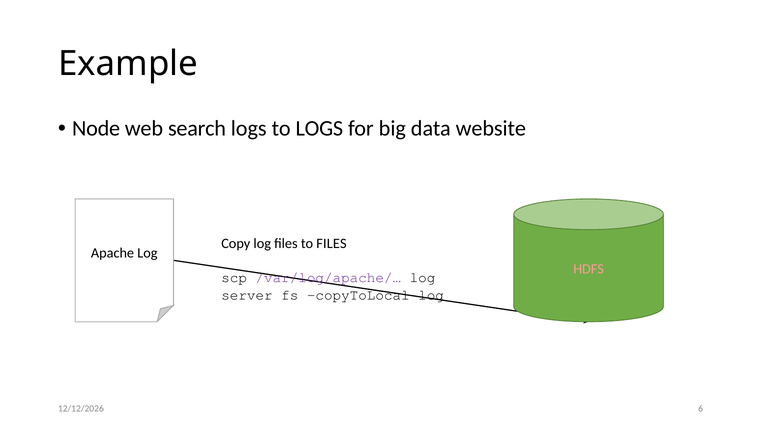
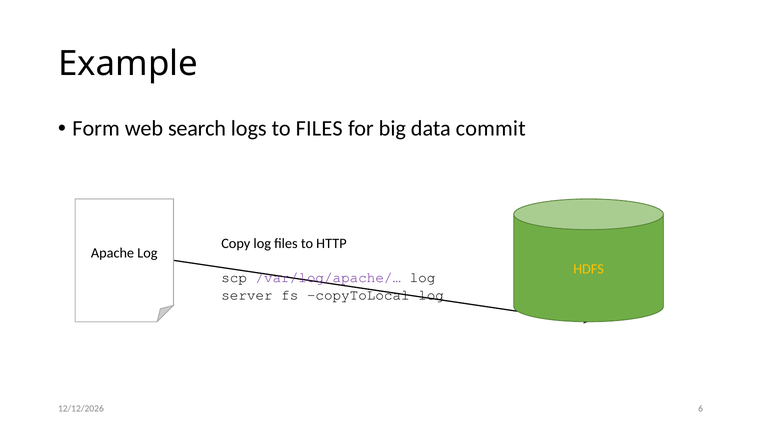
Node: Node -> Form
to LOGS: LOGS -> FILES
website: website -> commit
to FILES: FILES -> HTTP
HDFS colour: pink -> yellow
